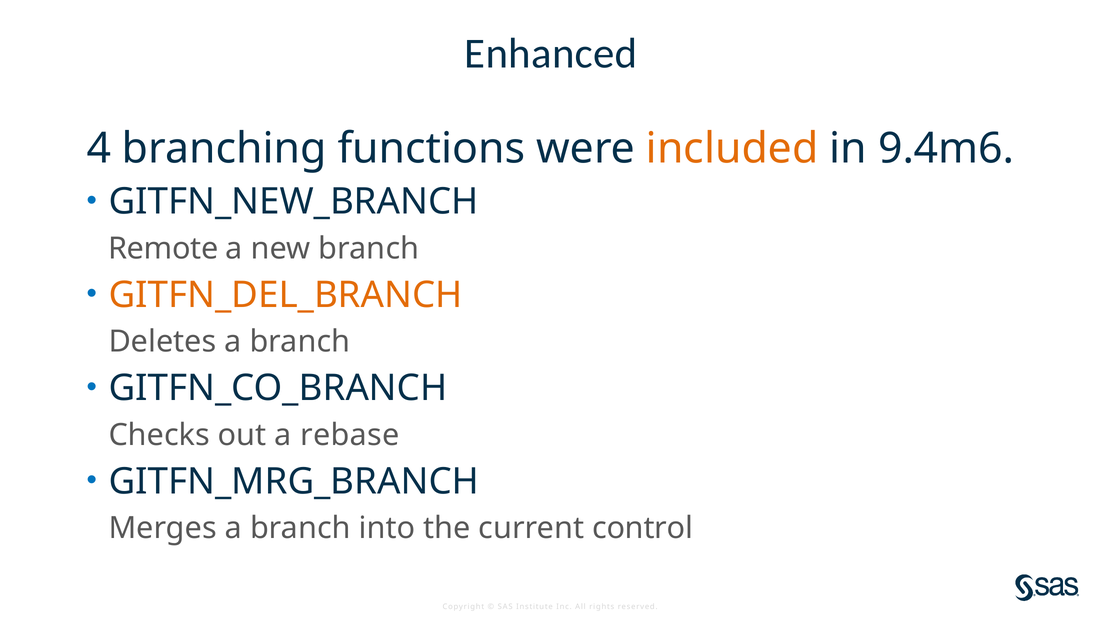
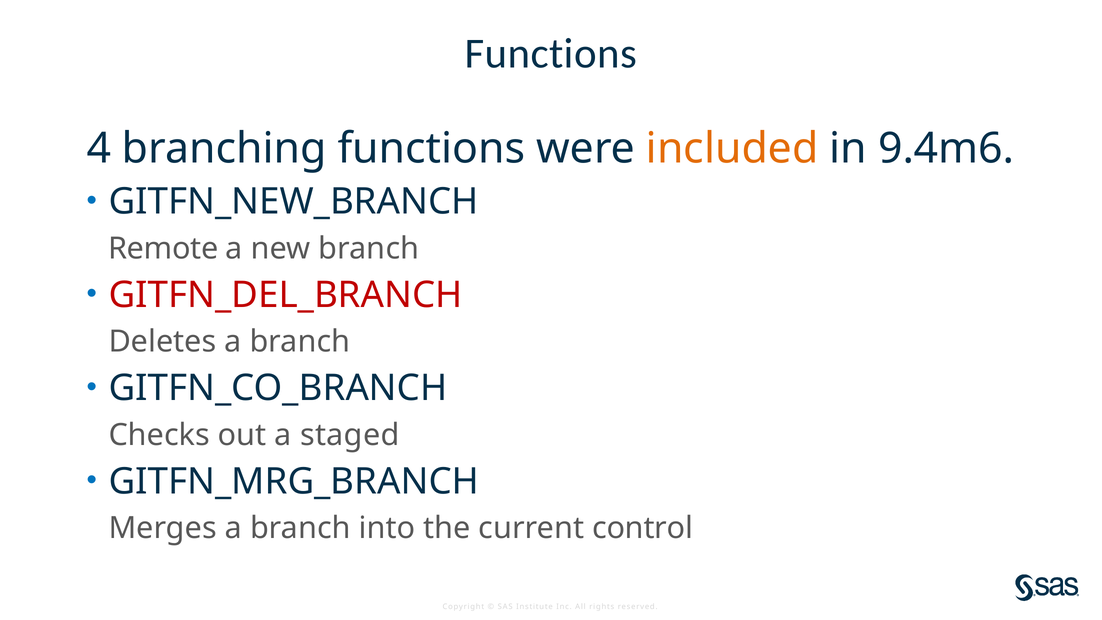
Enhanced at (551, 54): Enhanced -> Functions
GITFN_DEL_BRANCH colour: orange -> red
rebase: rebase -> staged
